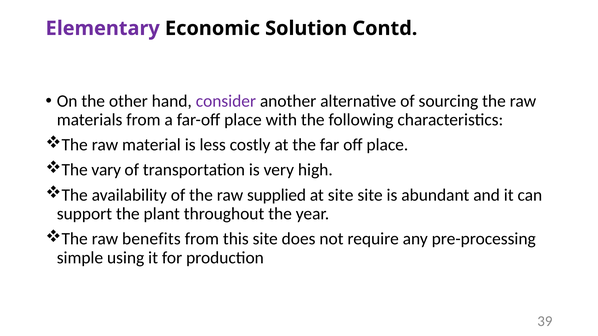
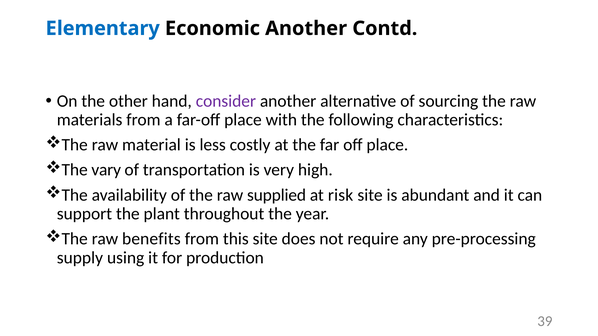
Elementary colour: purple -> blue
Economic Solution: Solution -> Another
at site: site -> risk
simple: simple -> supply
